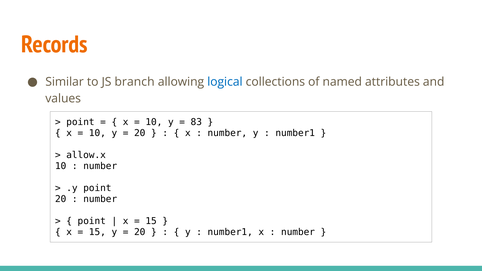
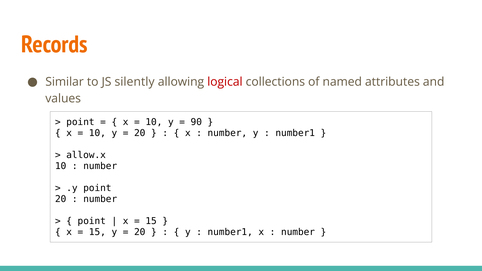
branch: branch -> silently
logical colour: blue -> red
83: 83 -> 90
